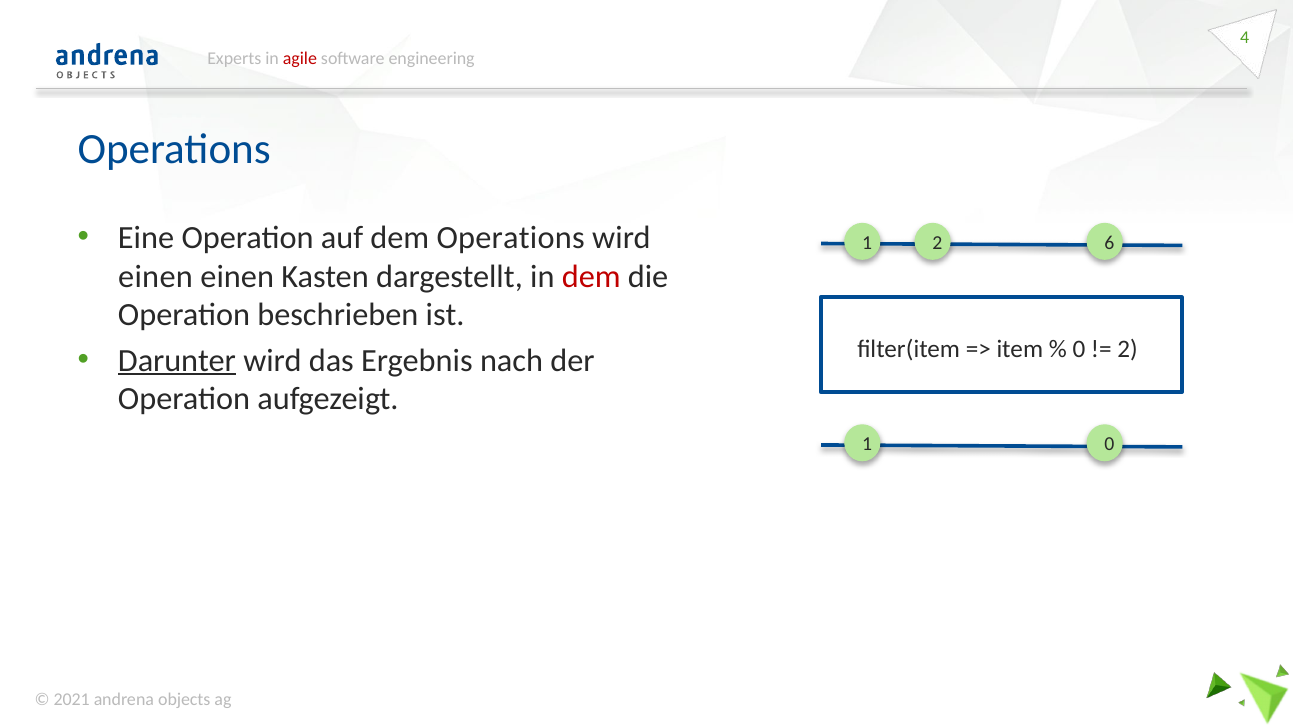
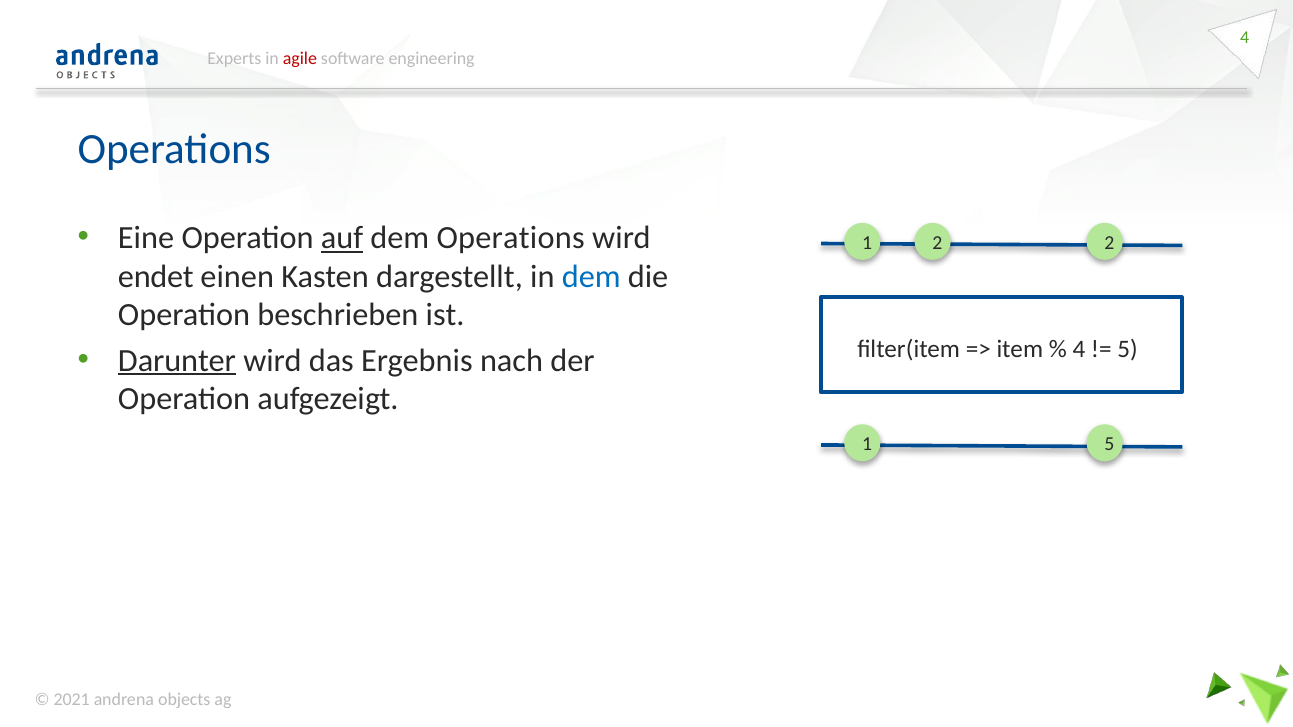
auf underline: none -> present
2 6: 6 -> 2
einen at (155, 277): einen -> endet
dem at (591, 277) colour: red -> blue
0 at (1079, 349): 0 -> 4
2 at (1128, 349): 2 -> 5
1 0: 0 -> 5
